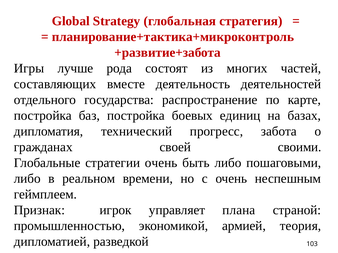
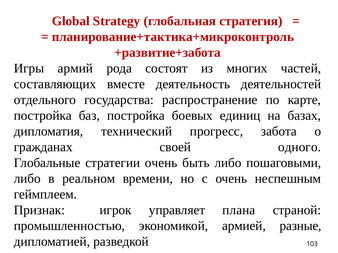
лучше: лучше -> армий
своими: своими -> одного
теория: теория -> разные
